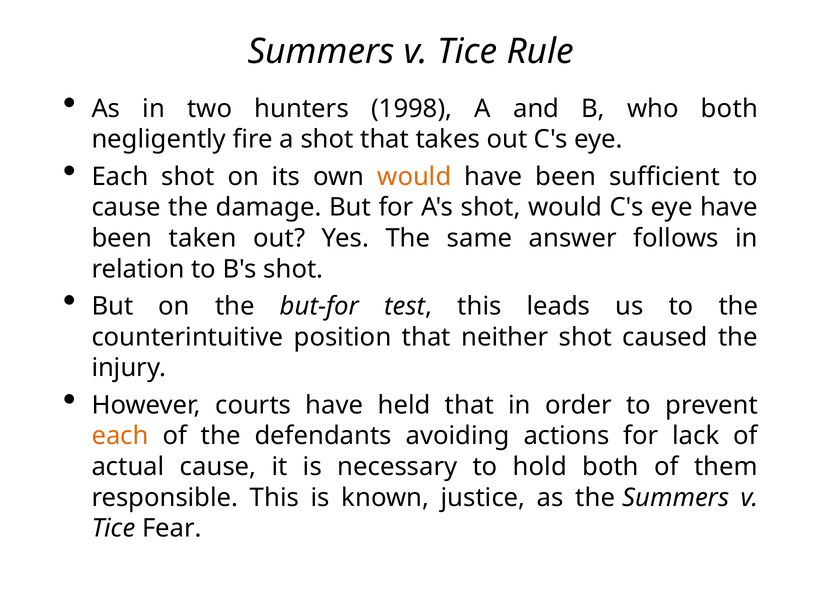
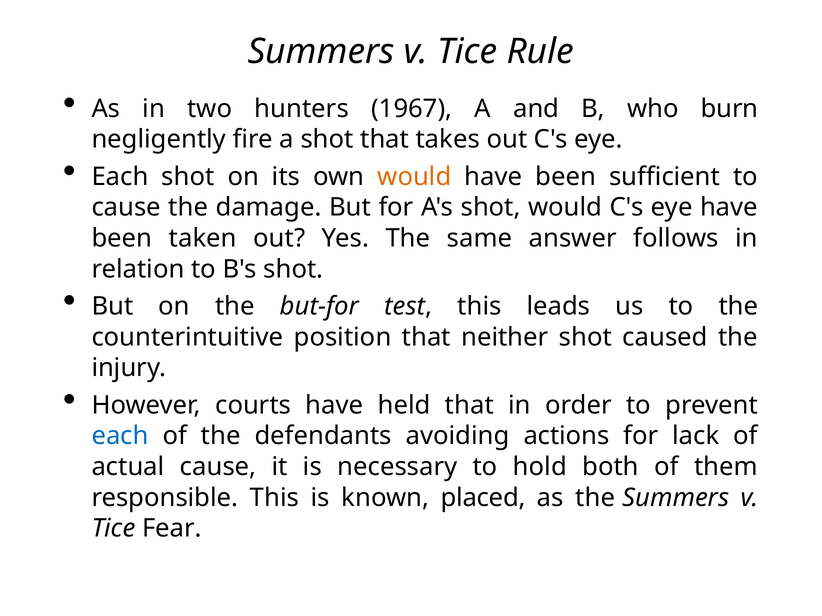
1998: 1998 -> 1967
who both: both -> burn
each at (120, 436) colour: orange -> blue
justice: justice -> placed
